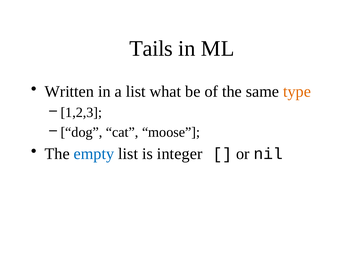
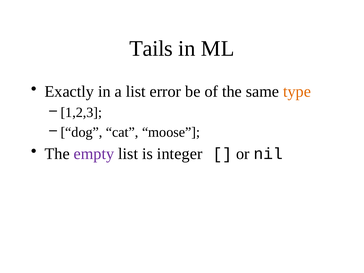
Written: Written -> Exactly
what: what -> error
empty colour: blue -> purple
